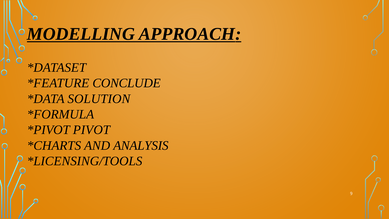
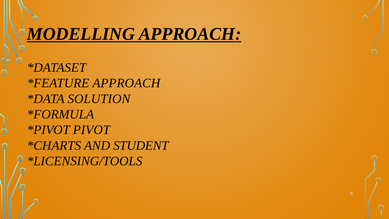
CONCLUDE at (127, 83): CONCLUDE -> APPROACH
ANALYSIS: ANALYSIS -> STUDENT
